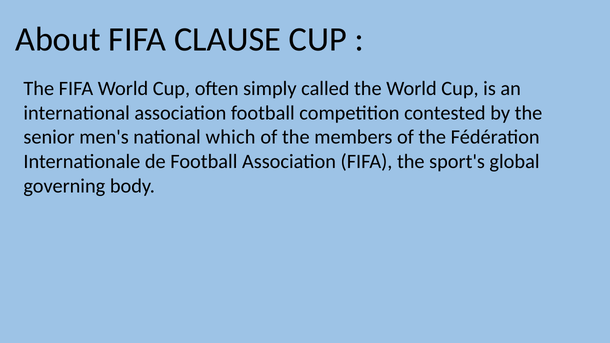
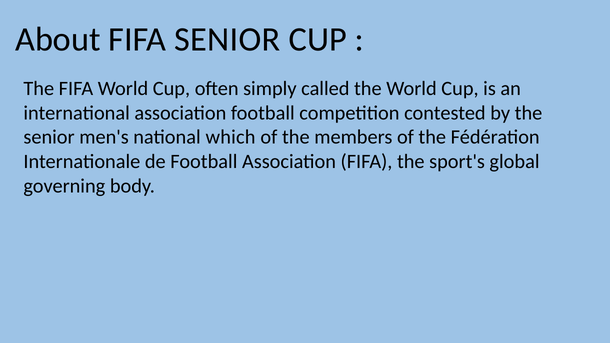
FIFA CLAUSE: CLAUSE -> SENIOR
